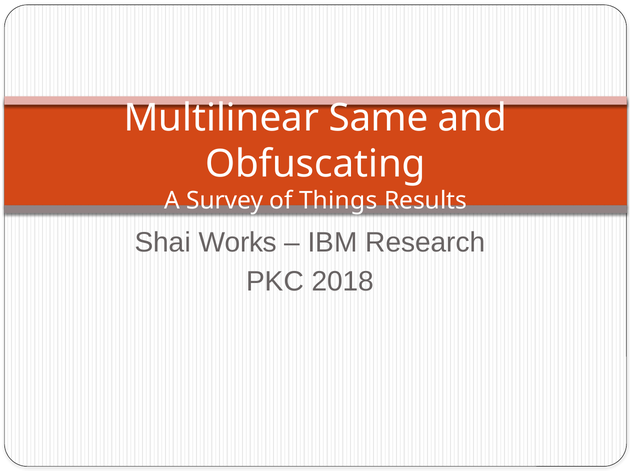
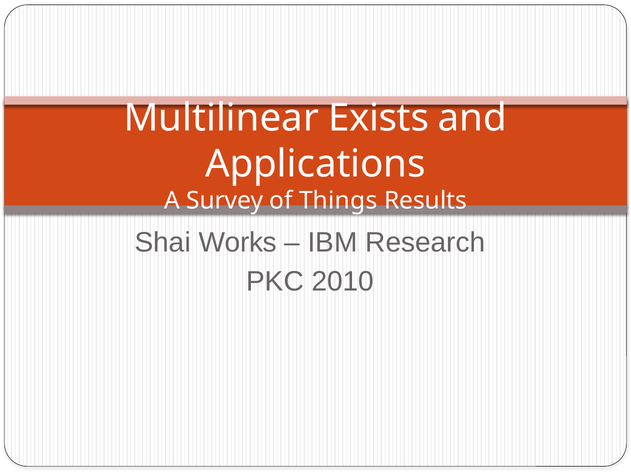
Same: Same -> Exists
Obfuscating: Obfuscating -> Applications
2018: 2018 -> 2010
